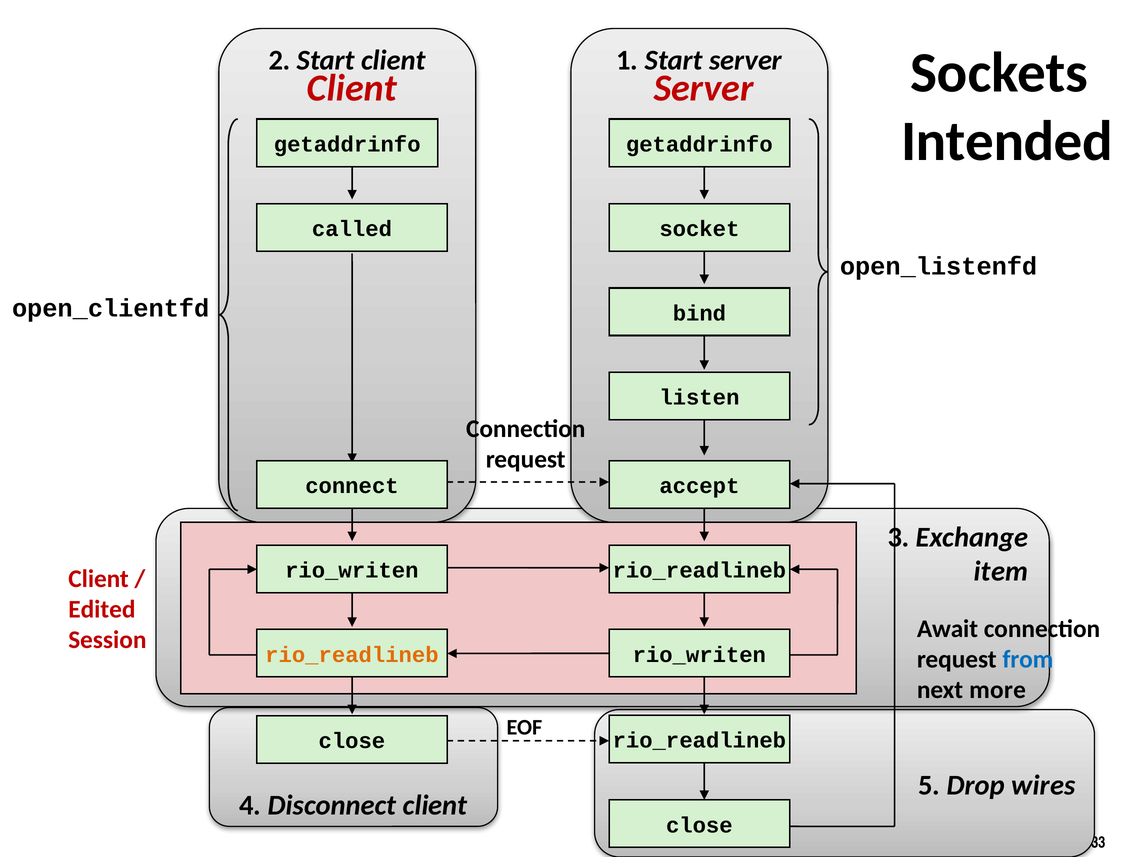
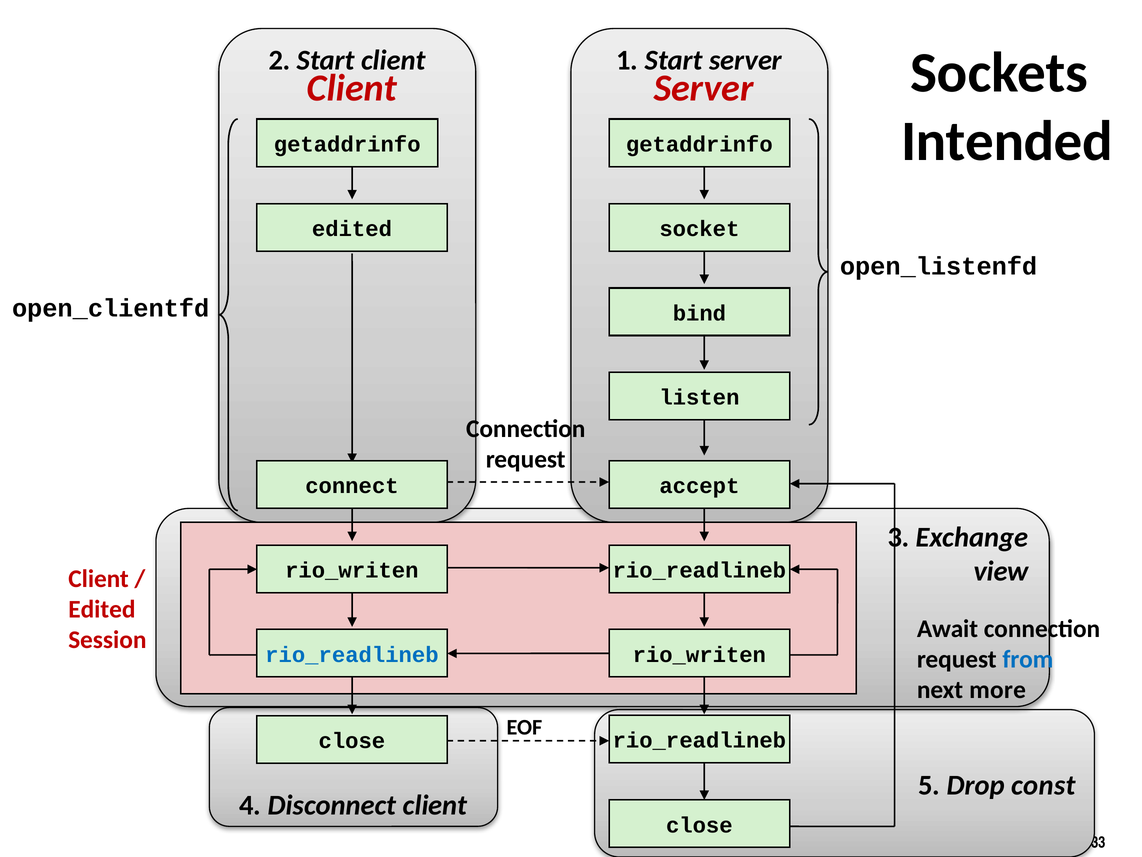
called at (352, 229): called -> edited
item: item -> view
rio_readlineb at (352, 654) colour: orange -> blue
wires: wires -> const
